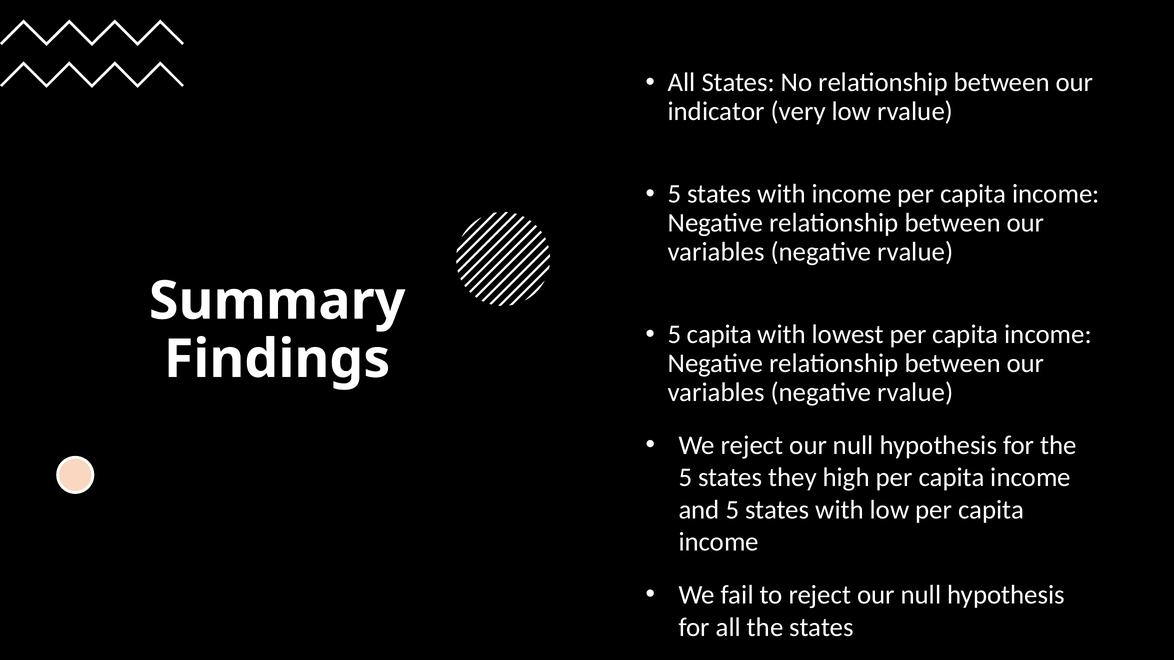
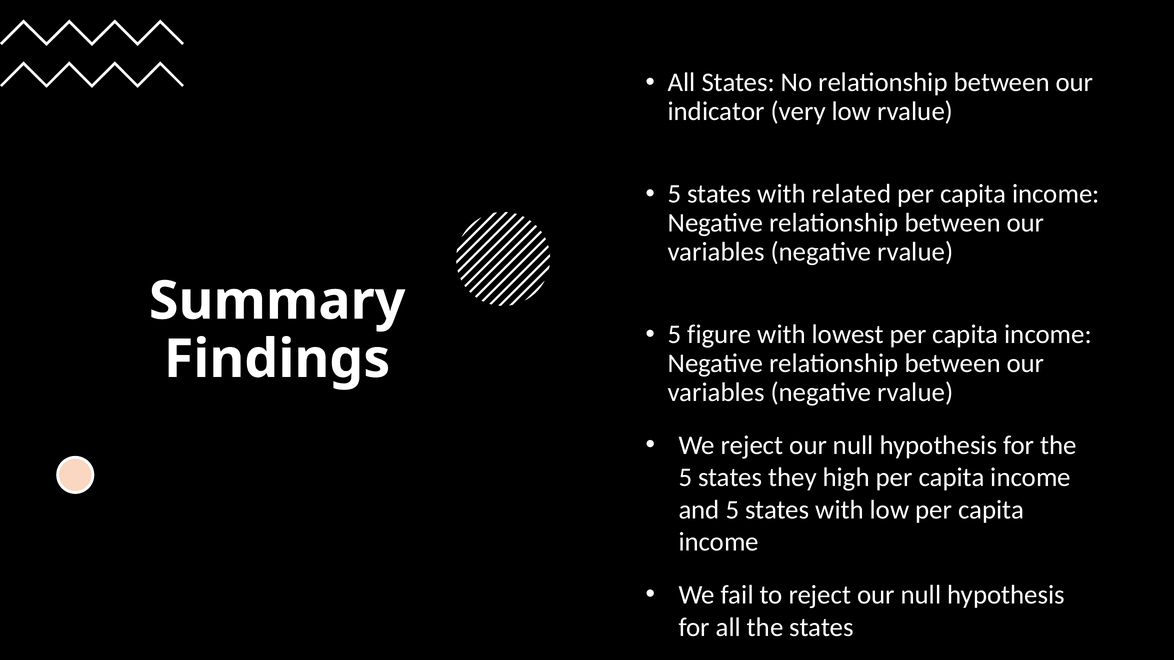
with income: income -> related
5 capita: capita -> figure
